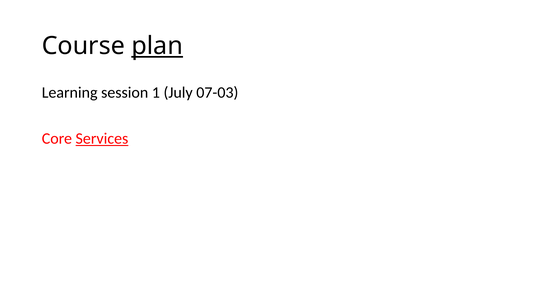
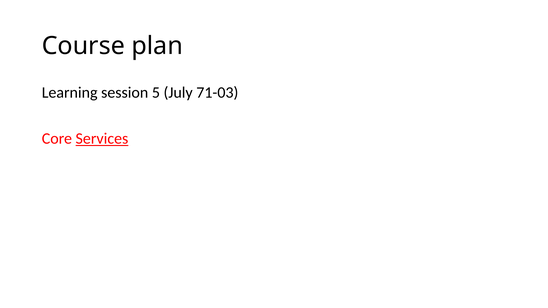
plan underline: present -> none
1: 1 -> 5
07-03: 07-03 -> 71-03
